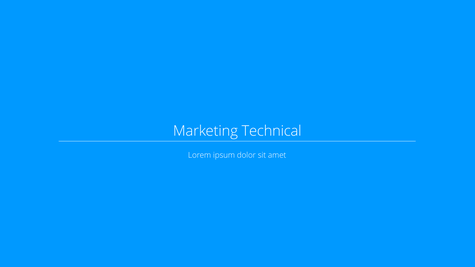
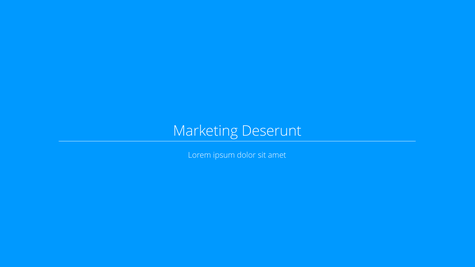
Technical: Technical -> Deserunt
